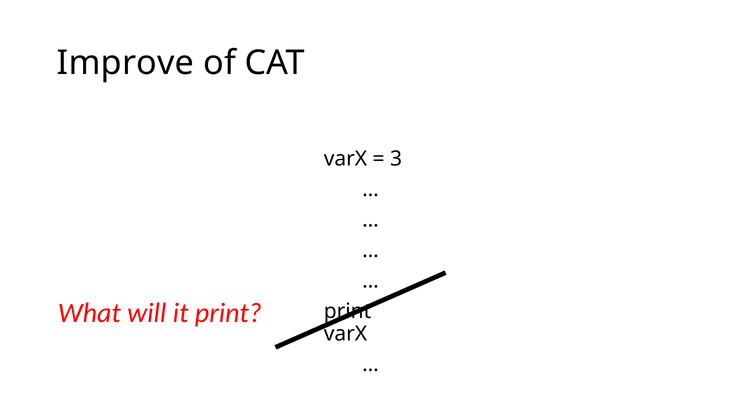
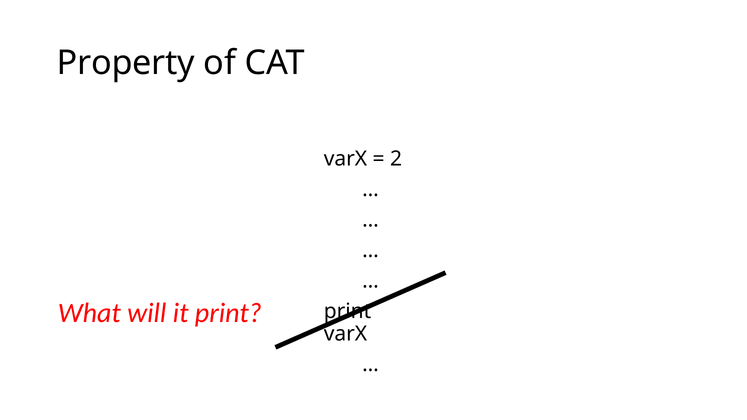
Improve: Improve -> Property
3: 3 -> 2
